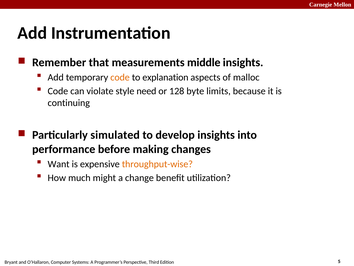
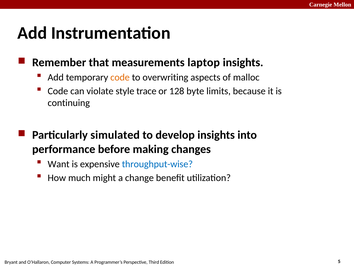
middle: middle -> laptop
explanation: explanation -> overwriting
need: need -> trace
throughput-wise colour: orange -> blue
